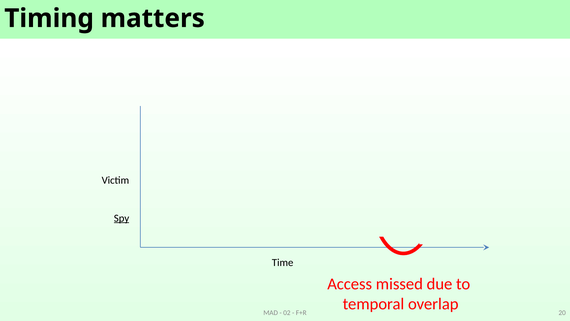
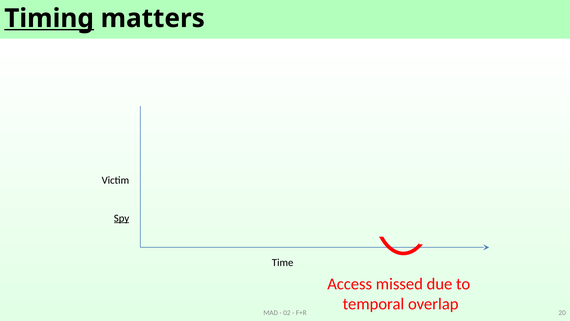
Timing underline: none -> present
